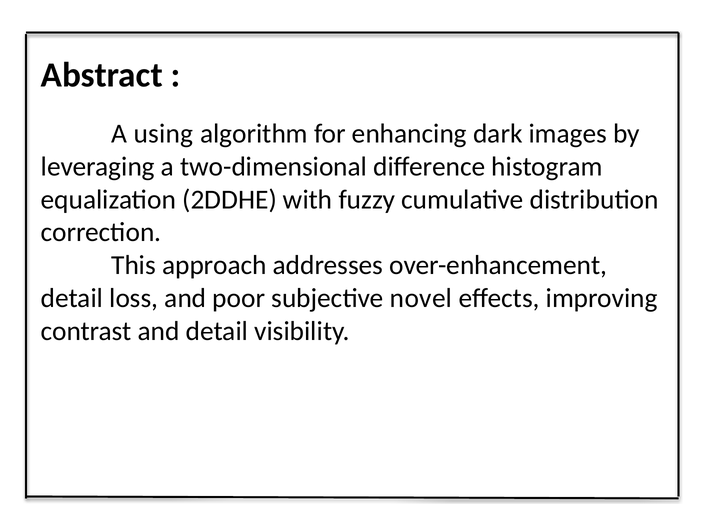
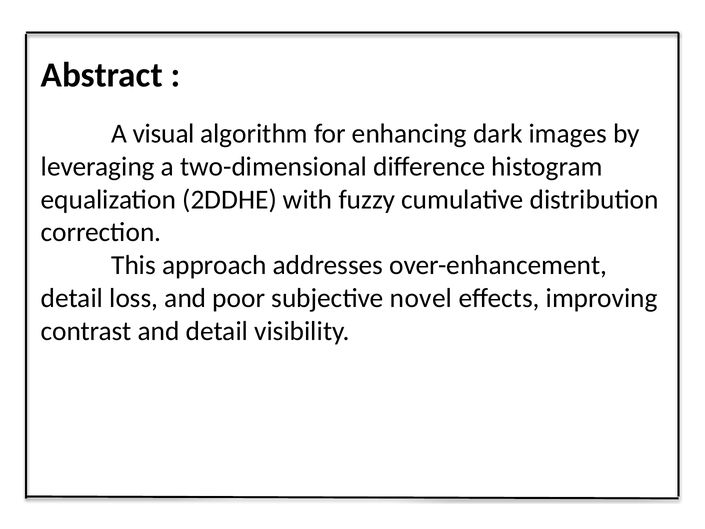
using: using -> visual
